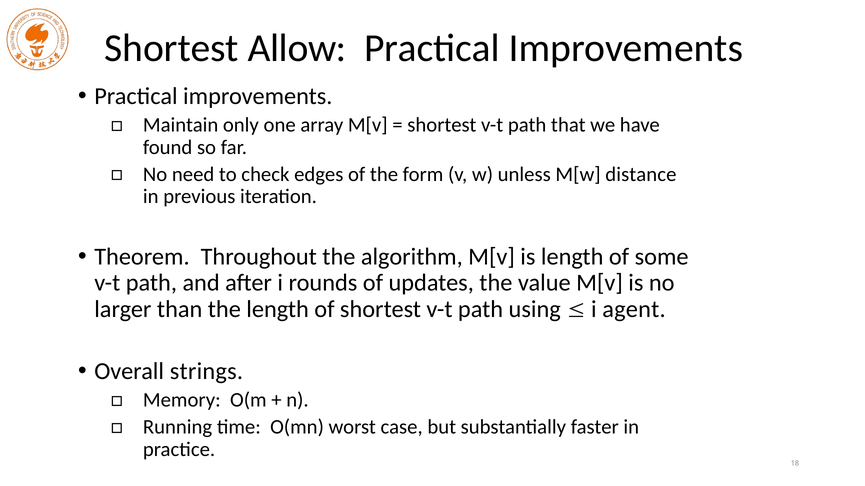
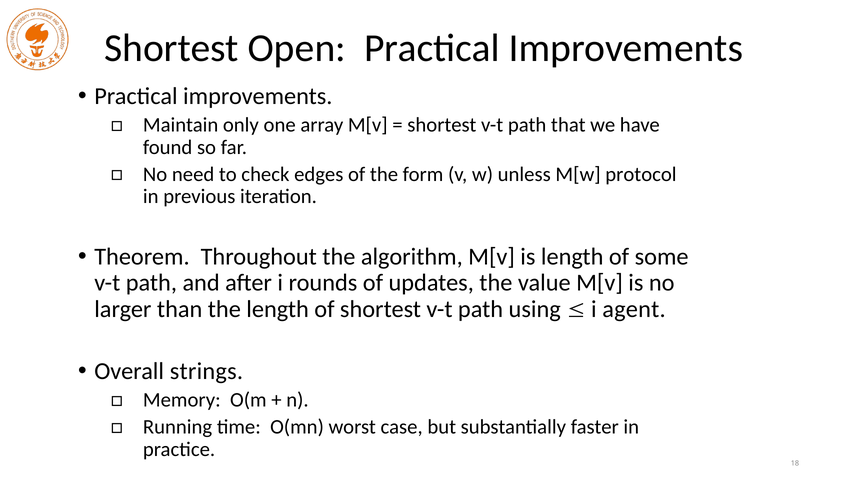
Allow: Allow -> Open
distance: distance -> protocol
